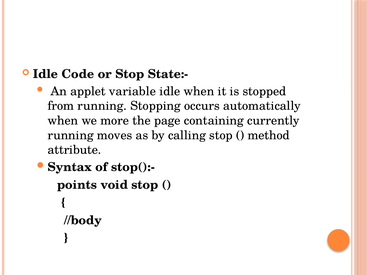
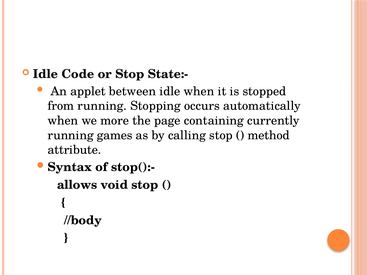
variable: variable -> between
moves: moves -> games
points: points -> allows
